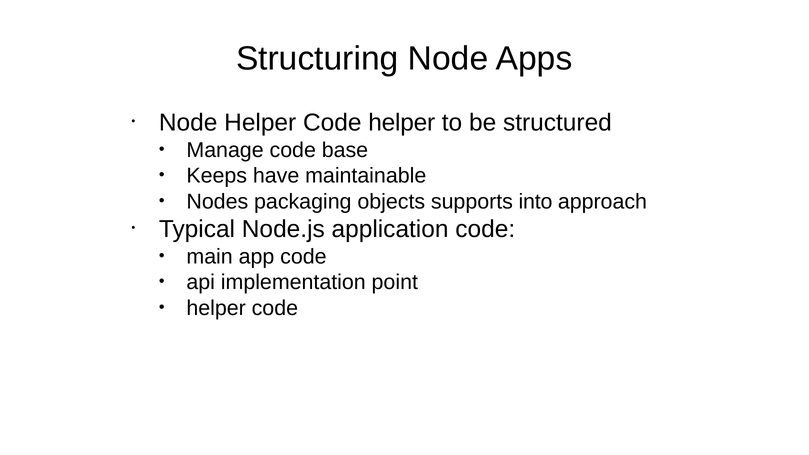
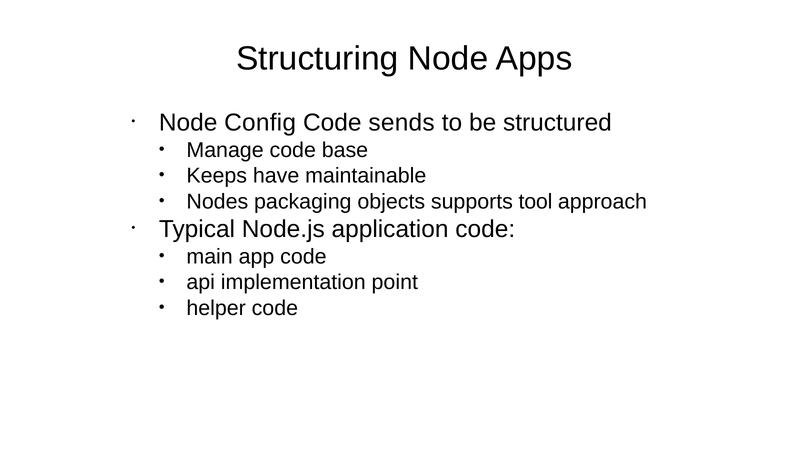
Node Helper: Helper -> Config
Code helper: helper -> sends
into: into -> tool
